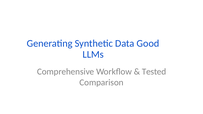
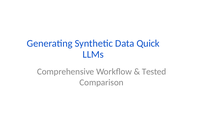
Good: Good -> Quick
